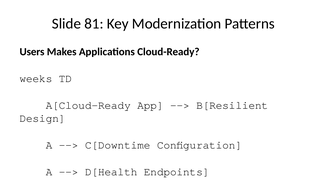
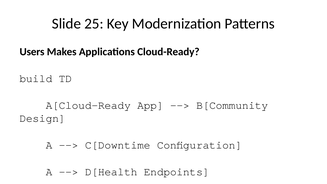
81: 81 -> 25
weeks: weeks -> build
B[Resilient: B[Resilient -> B[Community
